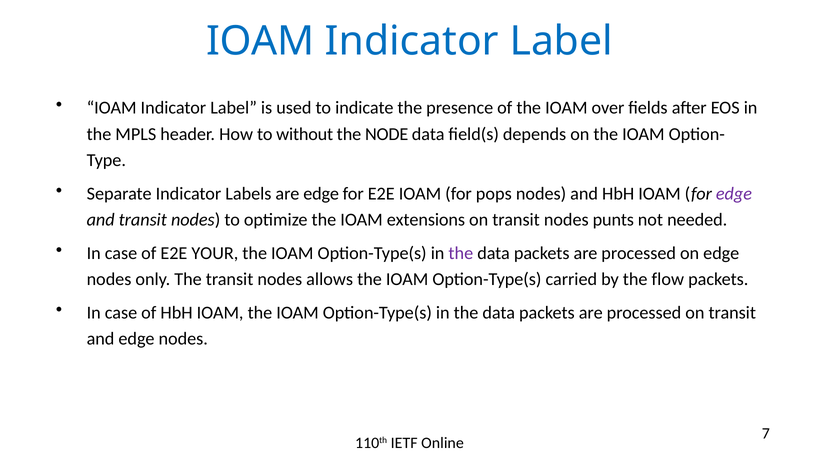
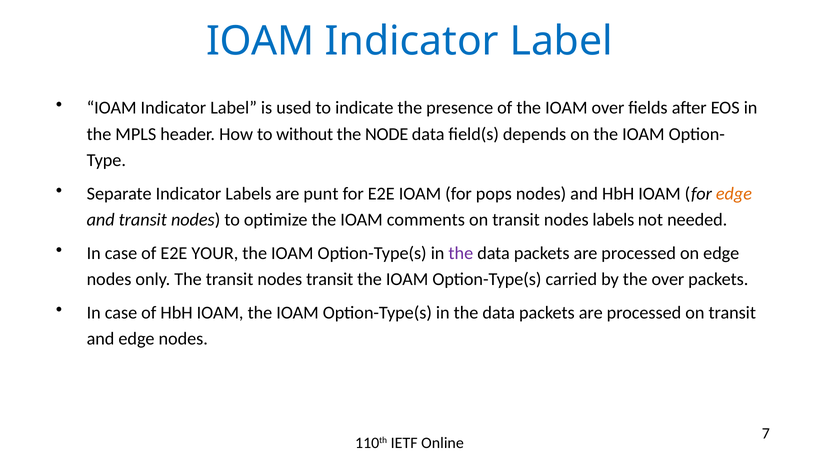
are edge: edge -> punt
edge at (734, 194) colour: purple -> orange
extensions: extensions -> comments
nodes punts: punts -> labels
nodes allows: allows -> transit
the flow: flow -> over
